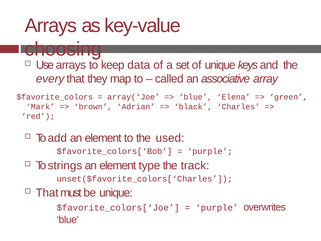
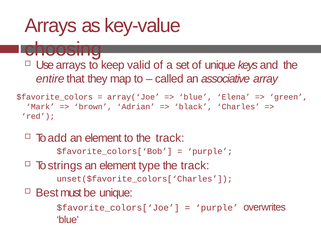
data: data -> valid
every: every -> entire
to the used: used -> track
That at (47, 193): That -> Best
